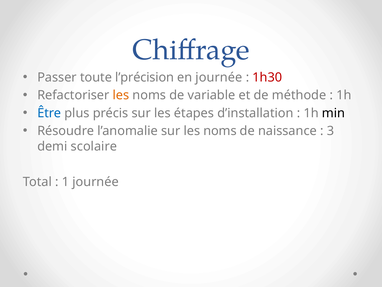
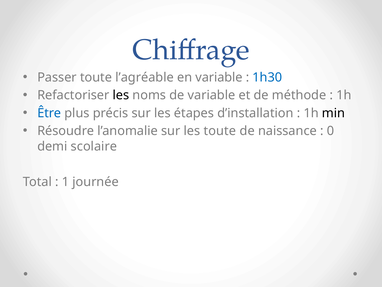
l’précision: l’précision -> l’agréable
en journée: journée -> variable
1h30 colour: red -> blue
les at (121, 95) colour: orange -> black
sur les noms: noms -> toute
3: 3 -> 0
